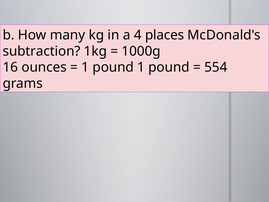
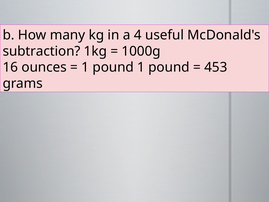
places: places -> useful
554: 554 -> 453
